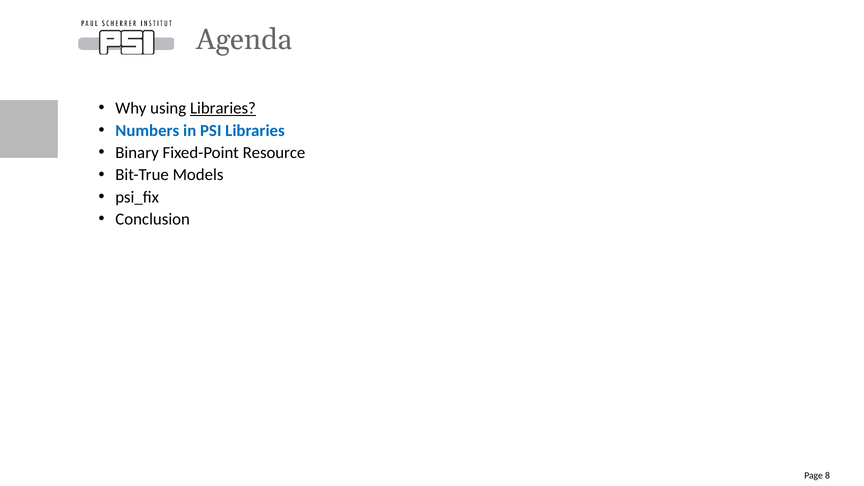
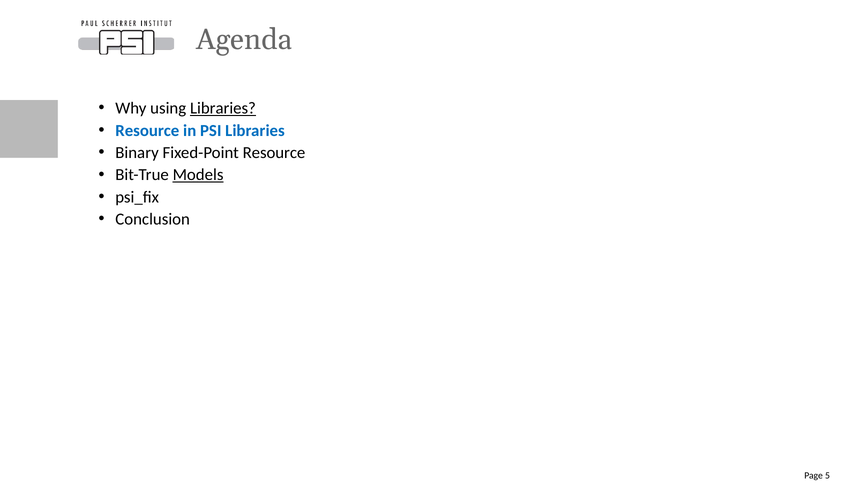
Numbers at (147, 131): Numbers -> Resource
Models underline: none -> present
8: 8 -> 5
